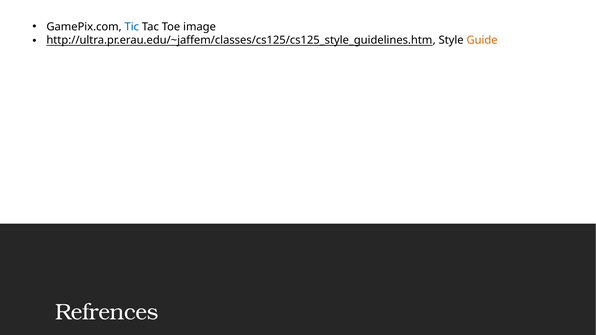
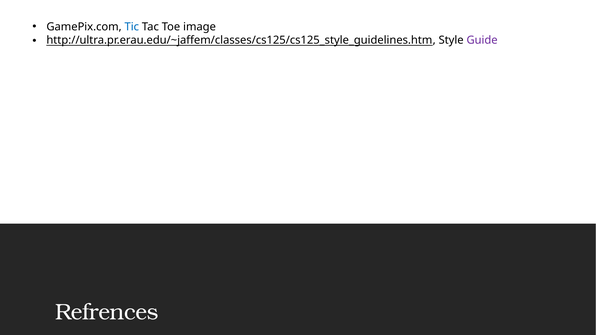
Guide colour: orange -> purple
